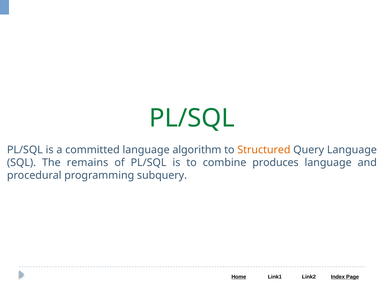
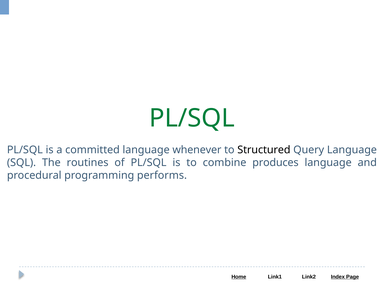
algorithm: algorithm -> whenever
Structured colour: orange -> black
remains: remains -> routines
subquery: subquery -> performs
